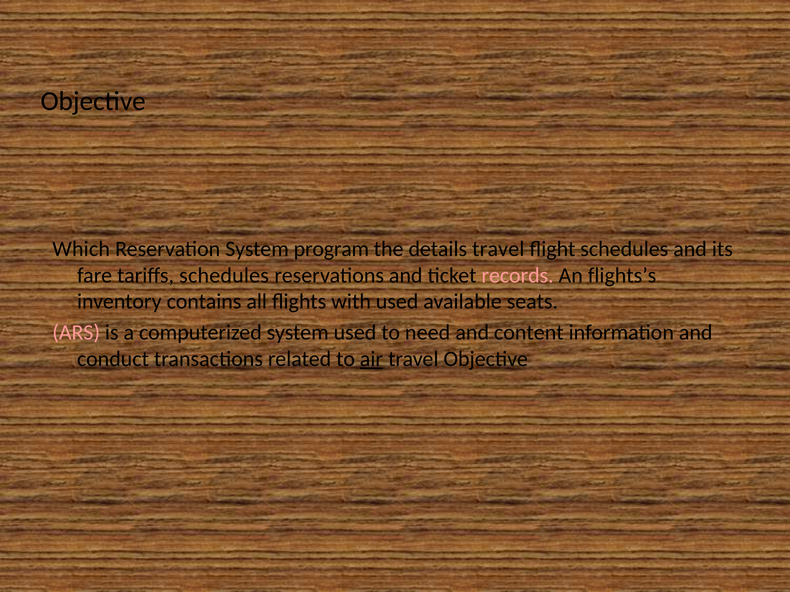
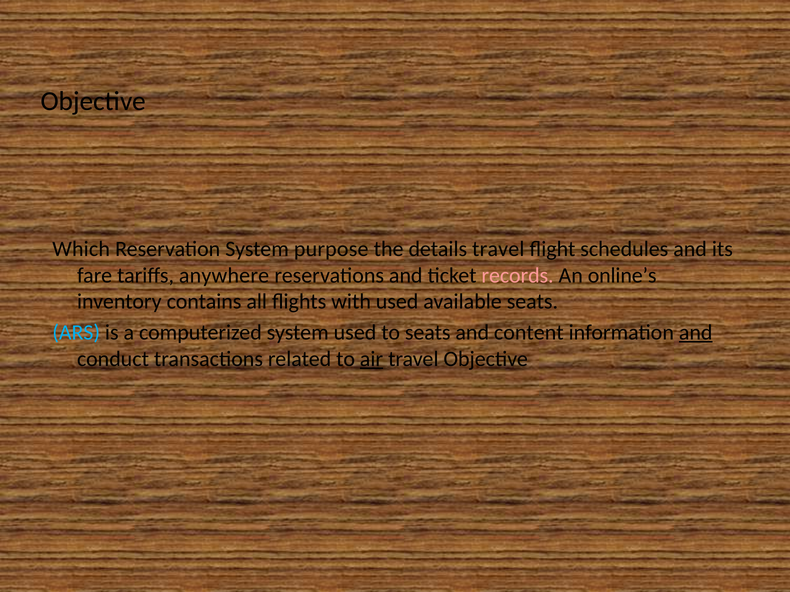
program: program -> purpose
tariffs schedules: schedules -> anywhere
flights’s: flights’s -> online’s
ARS colour: pink -> light blue
to need: need -> seats
and at (696, 333) underline: none -> present
